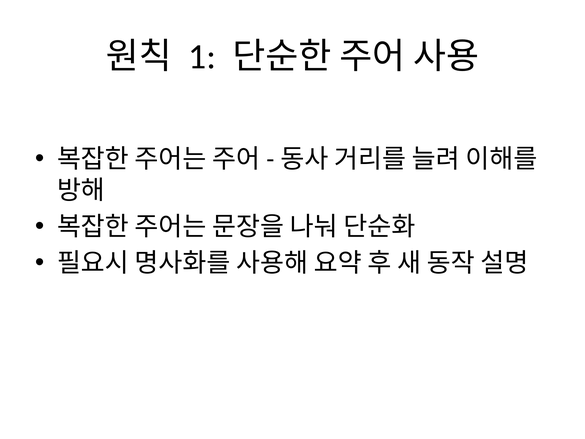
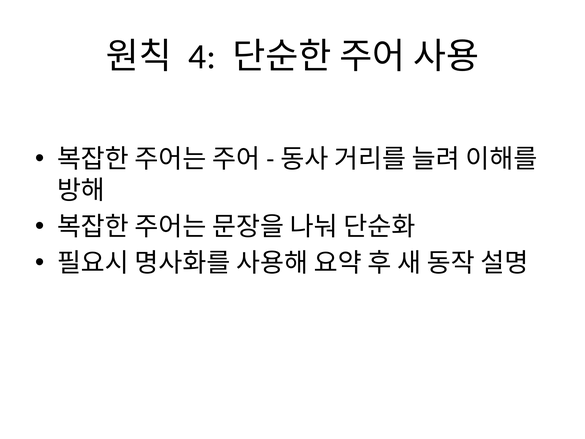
1: 1 -> 4
